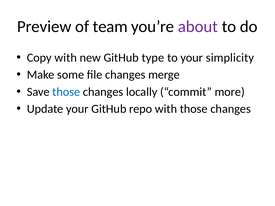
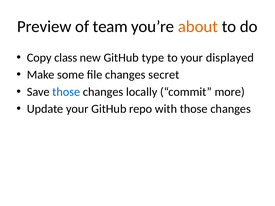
about colour: purple -> orange
Copy with: with -> class
simplicity: simplicity -> displayed
merge: merge -> secret
